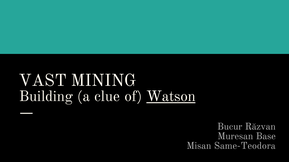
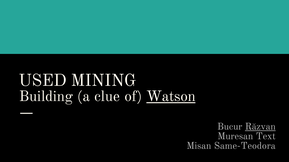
VAST: VAST -> USED
Răzvan underline: none -> present
Base: Base -> Text
